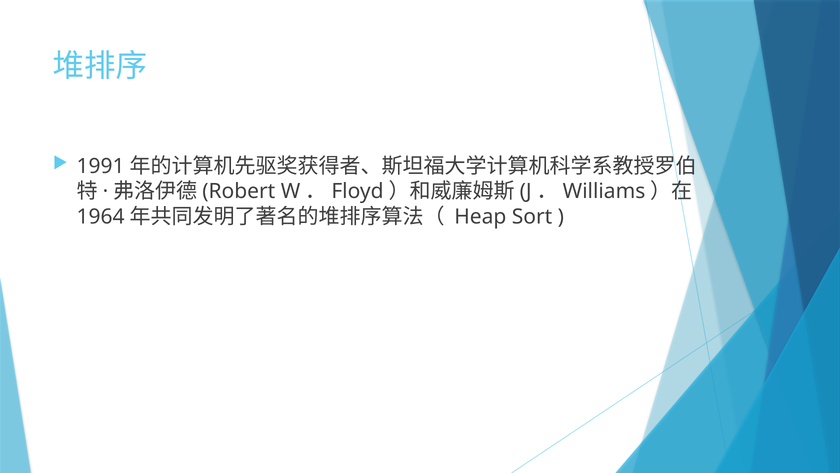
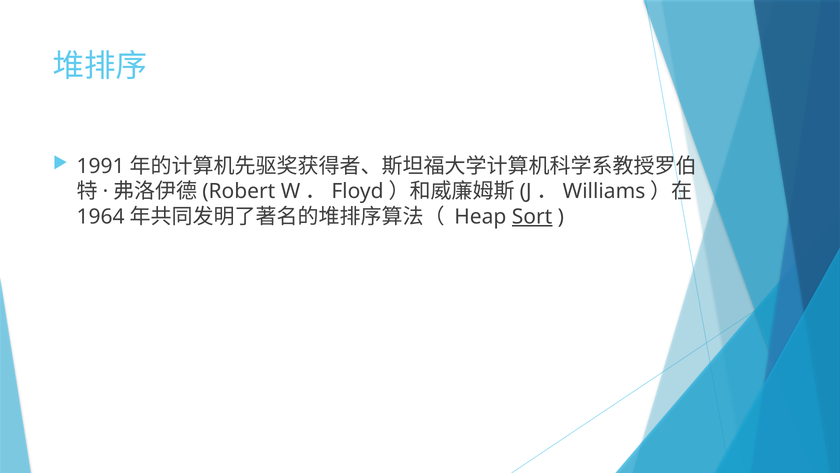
Sort underline: none -> present
